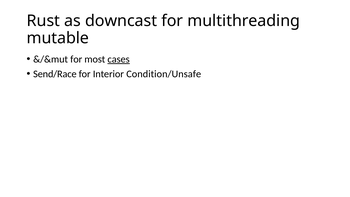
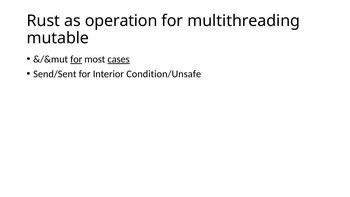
downcast: downcast -> operation
for at (76, 59) underline: none -> present
Send/Race: Send/Race -> Send/Sent
